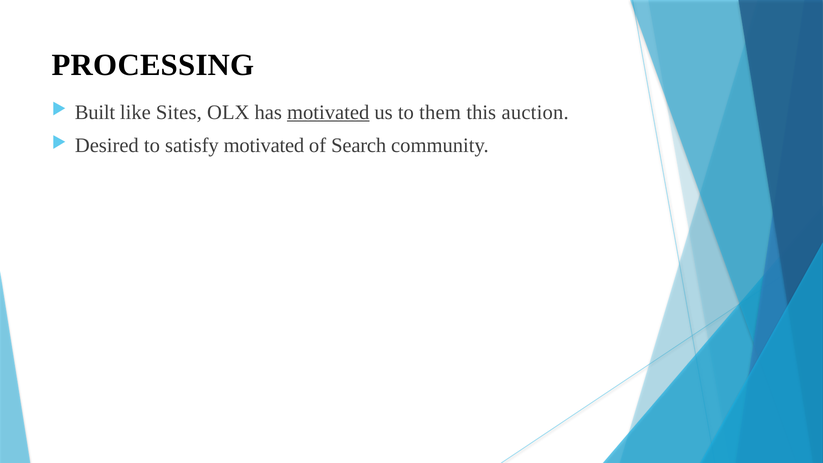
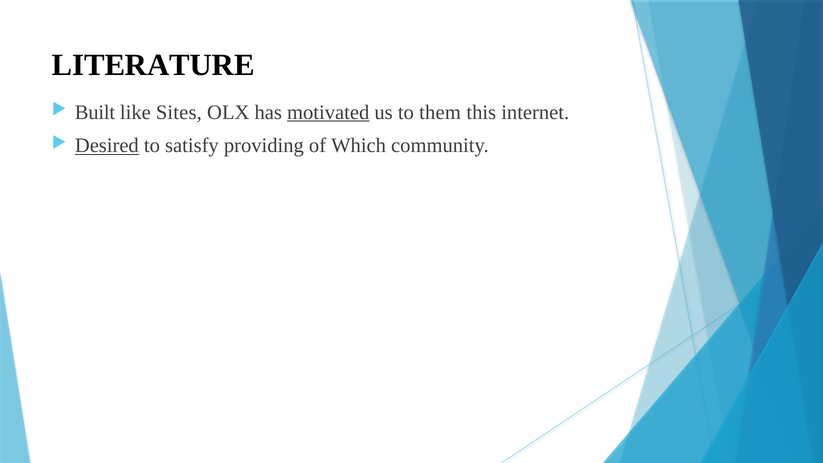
PROCESSING: PROCESSING -> LITERATURE
auction: auction -> internet
Desired underline: none -> present
satisfy motivated: motivated -> providing
Search: Search -> Which
